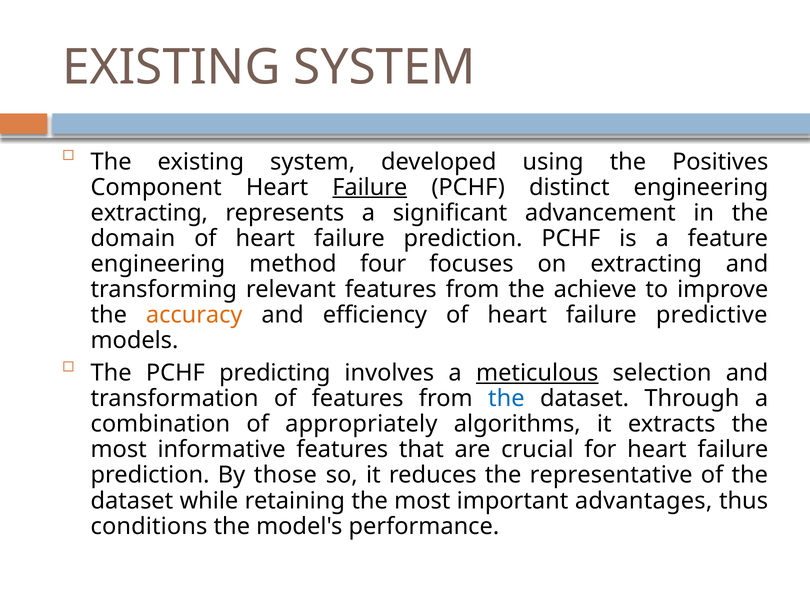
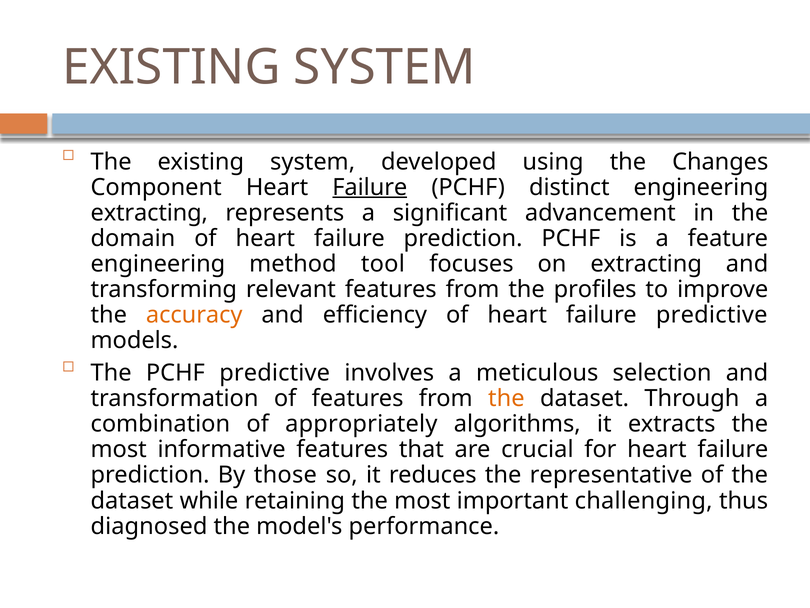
Positives: Positives -> Changes
four: four -> tool
achieve: achieve -> profiles
PCHF predicting: predicting -> predictive
meticulous underline: present -> none
the at (506, 398) colour: blue -> orange
advantages: advantages -> challenging
conditions: conditions -> diagnosed
